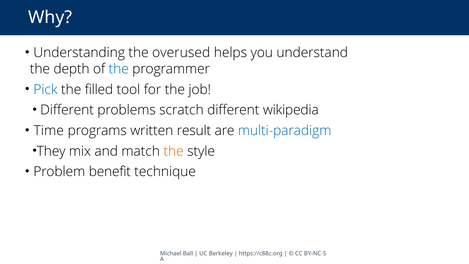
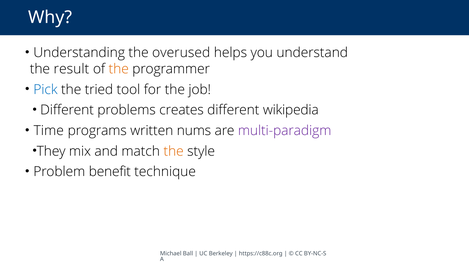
depth: depth -> result
the at (119, 69) colour: blue -> orange
filled: filled -> tried
scratch: scratch -> creates
result: result -> nums
multi-paradigm colour: blue -> purple
